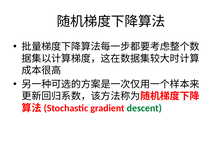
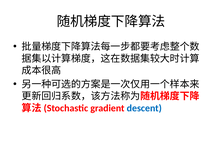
descent colour: green -> blue
